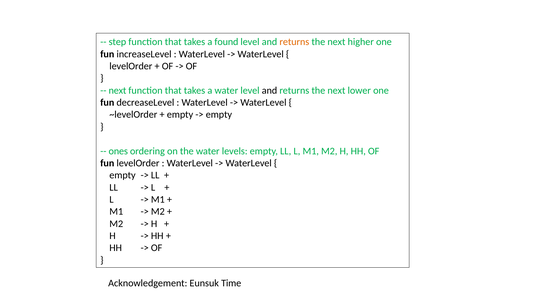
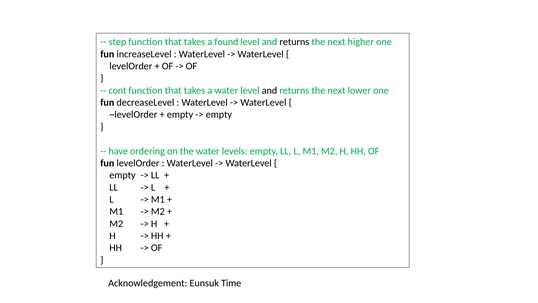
returns at (294, 42) colour: orange -> black
next at (117, 90): next -> cont
ones: ones -> have
